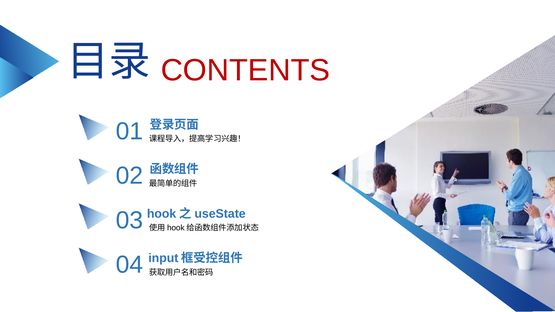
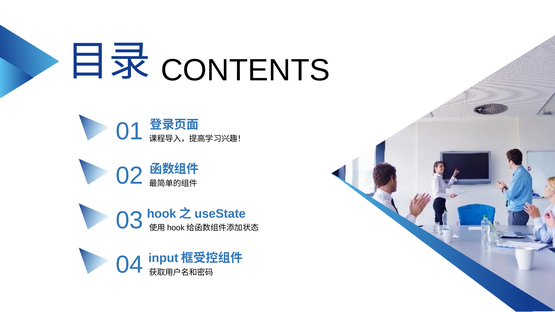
CONTENTS colour: red -> black
